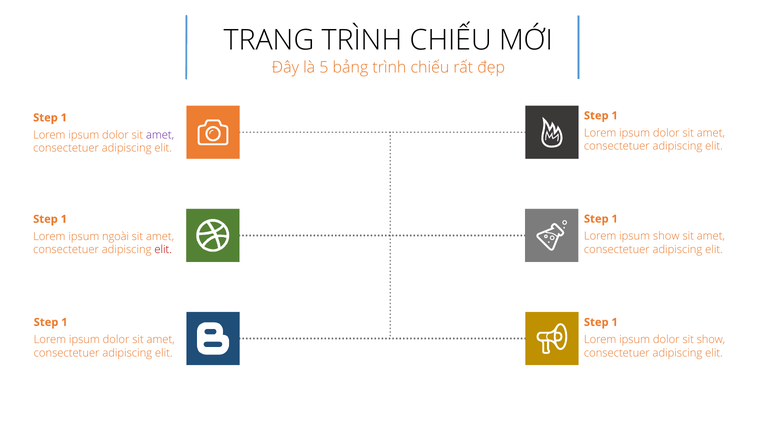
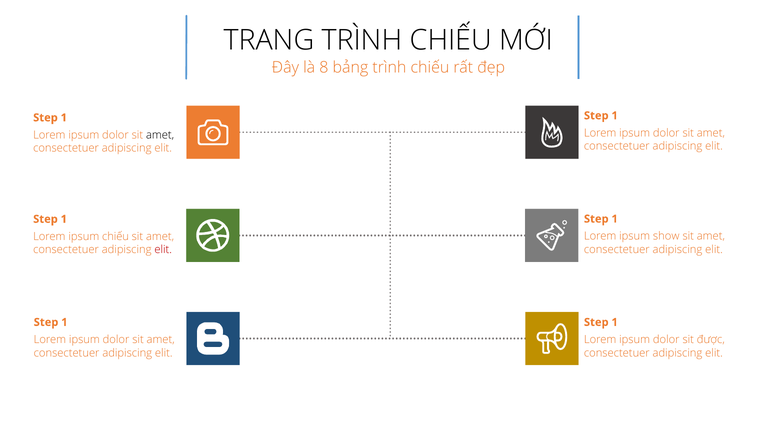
5: 5 -> 8
amet at (160, 135) colour: purple -> black
ipsum ngoài: ngoài -> chiếu
sit show: show -> được
